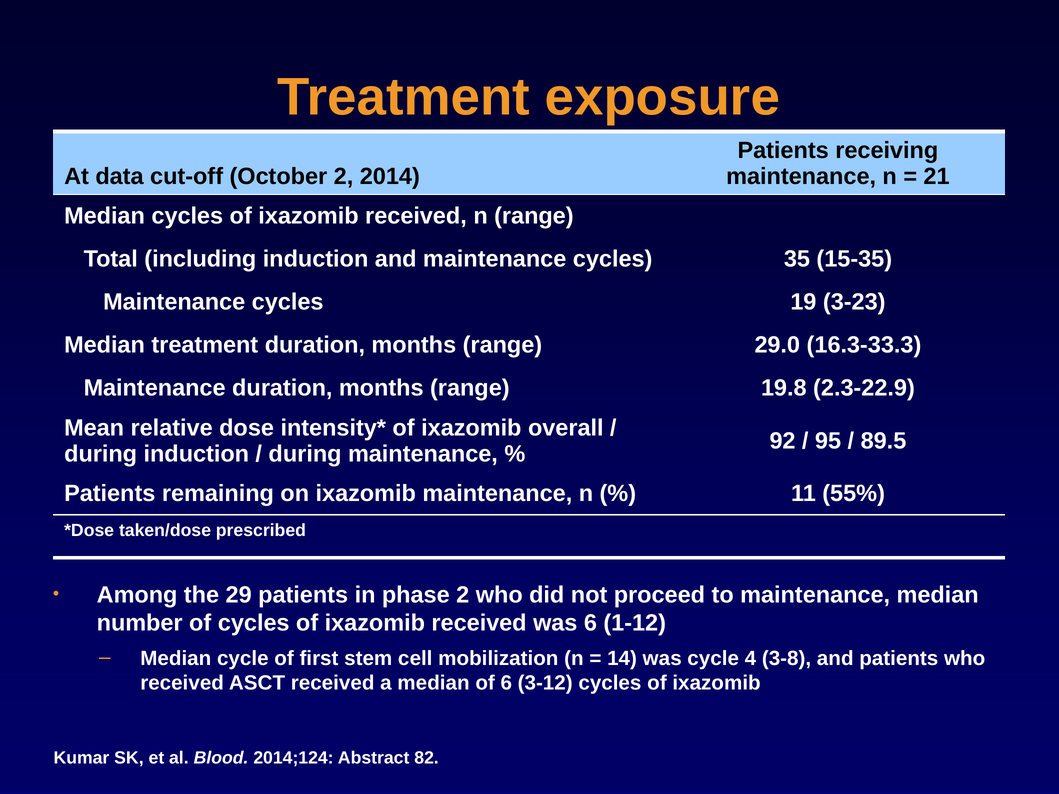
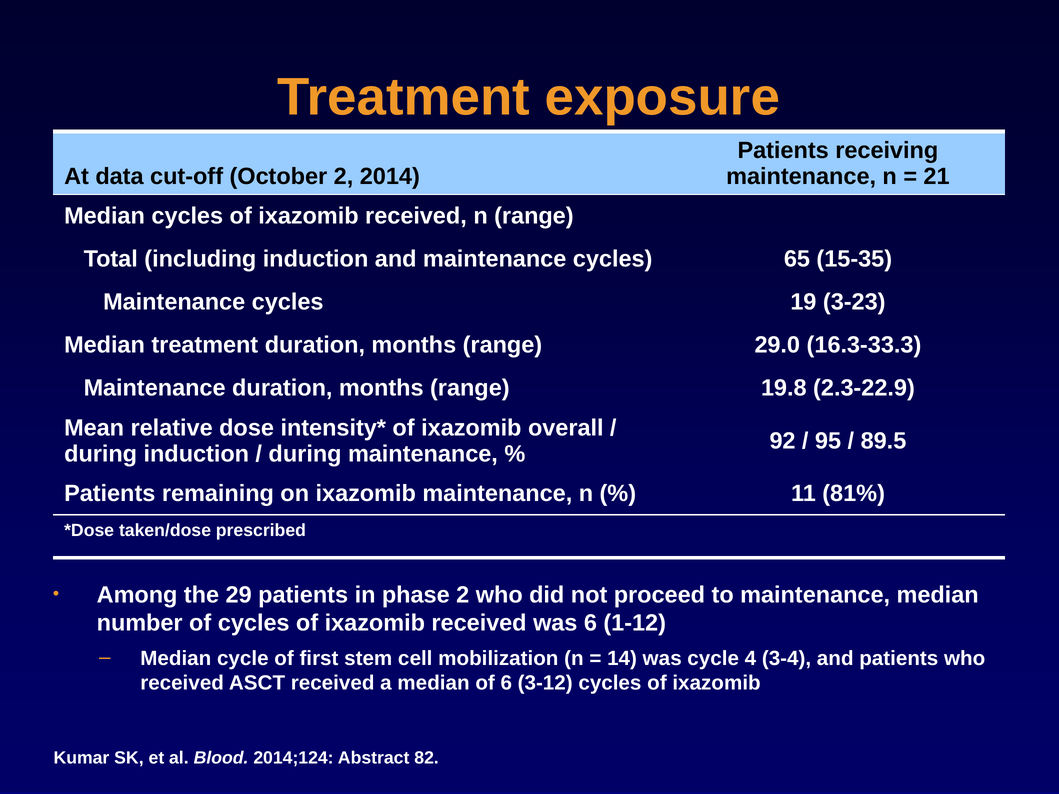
35: 35 -> 65
55%: 55% -> 81%
3-8: 3-8 -> 3-4
